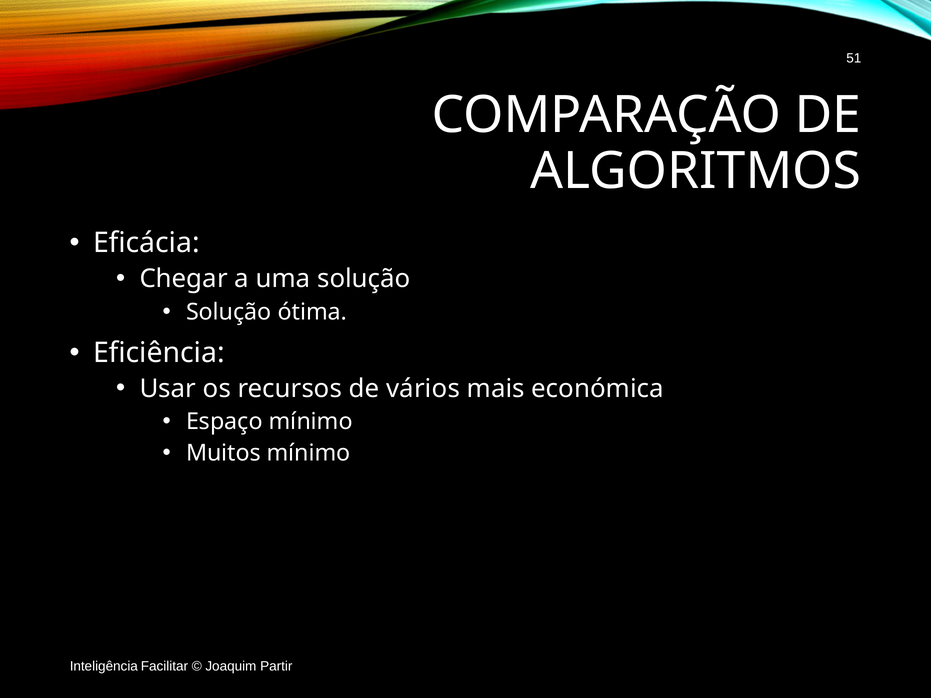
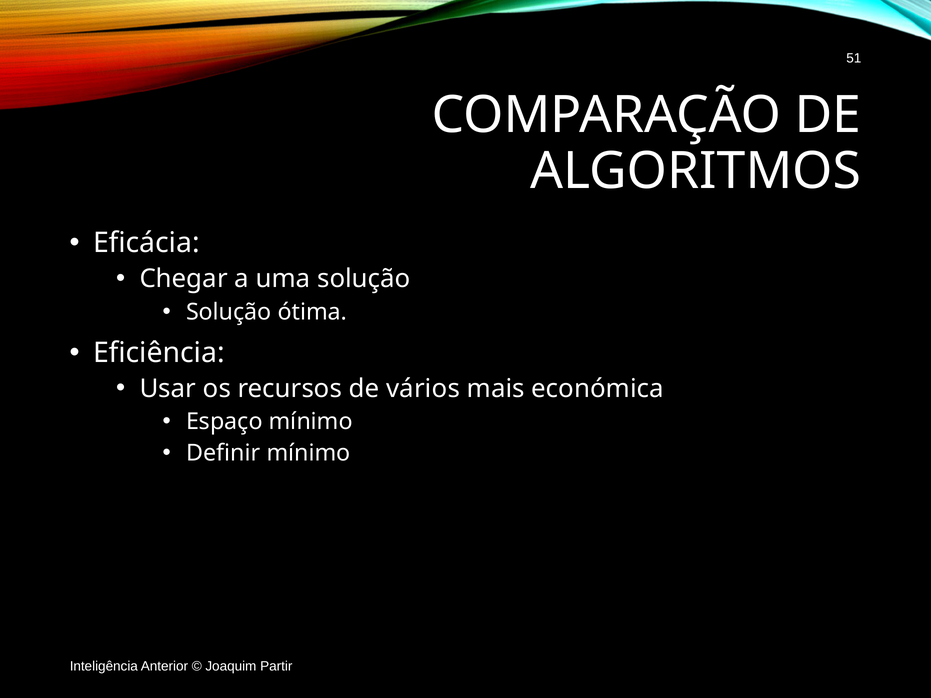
Muitos: Muitos -> Definir
Facilitar: Facilitar -> Anterior
